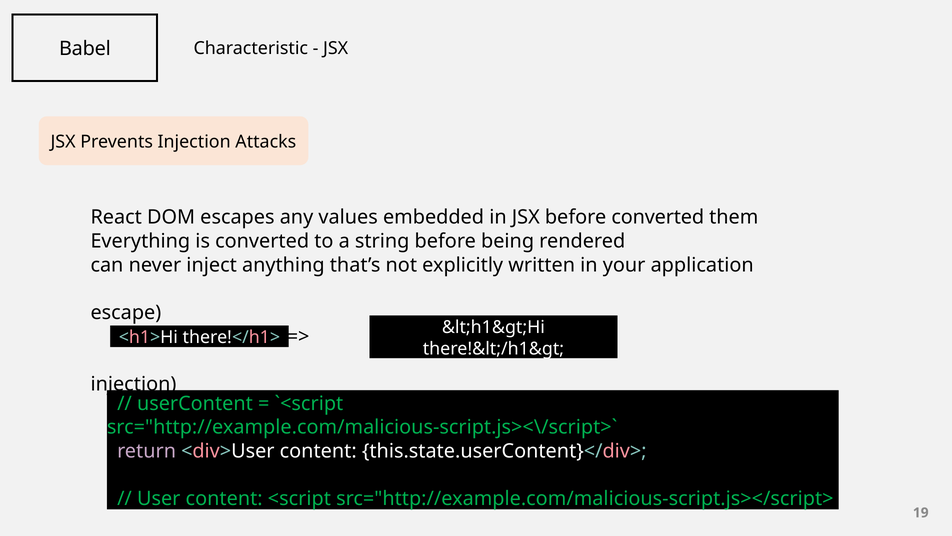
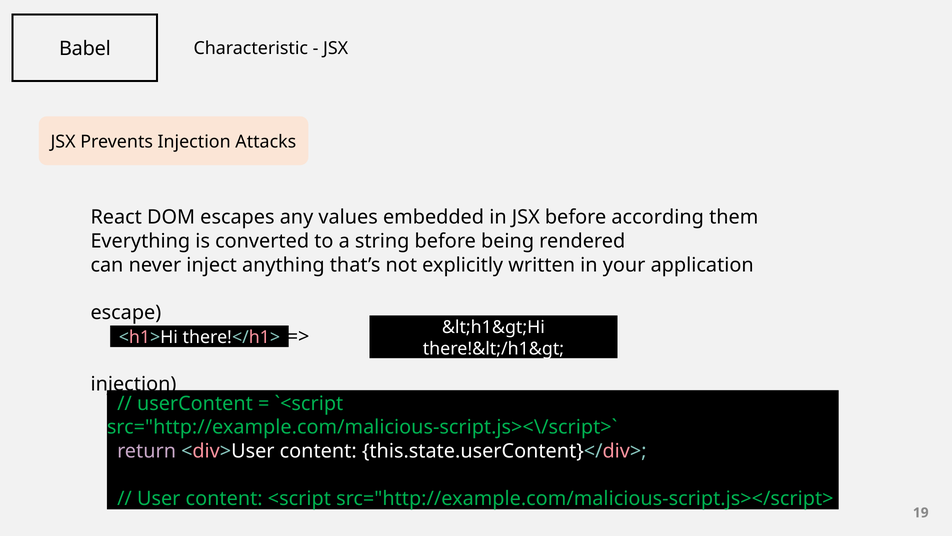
before converted: converted -> according
